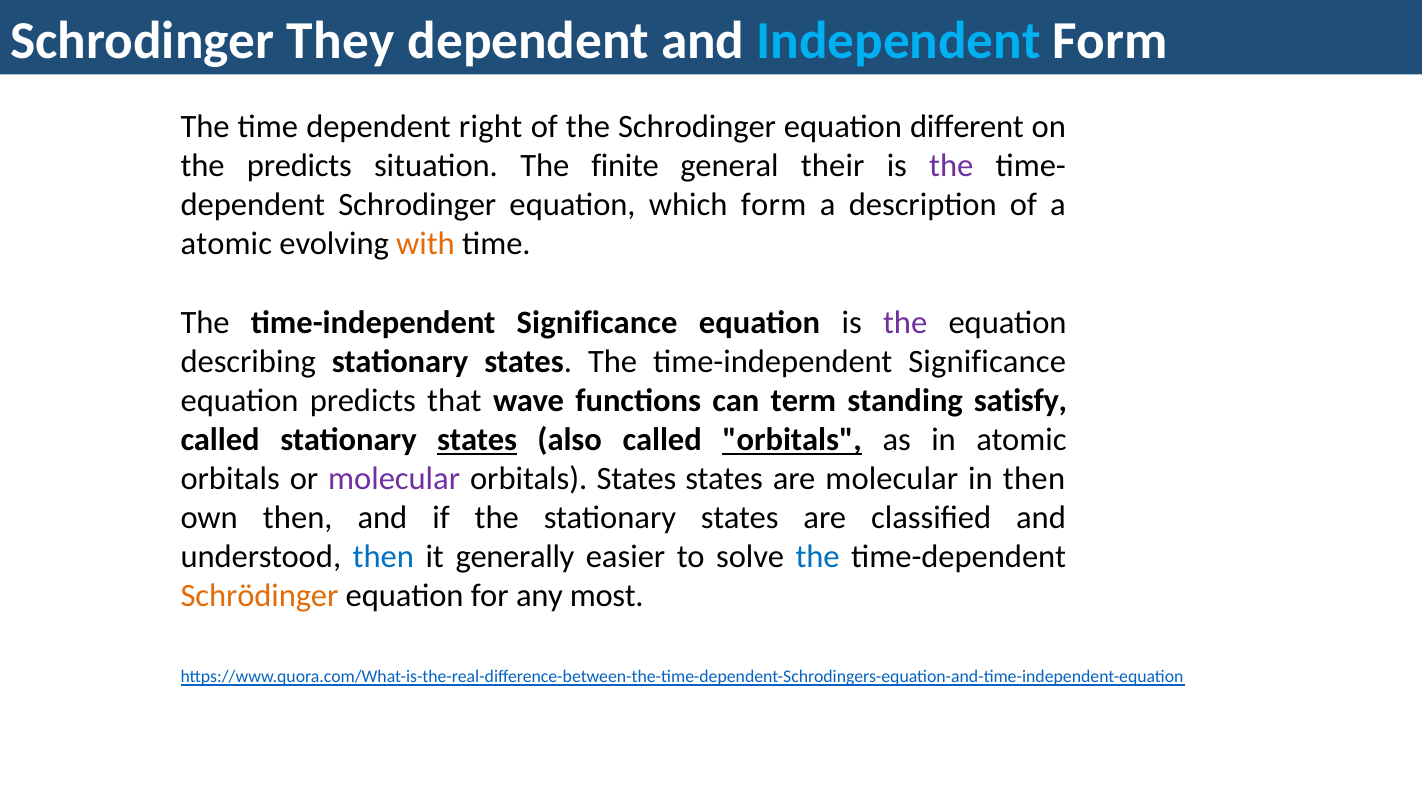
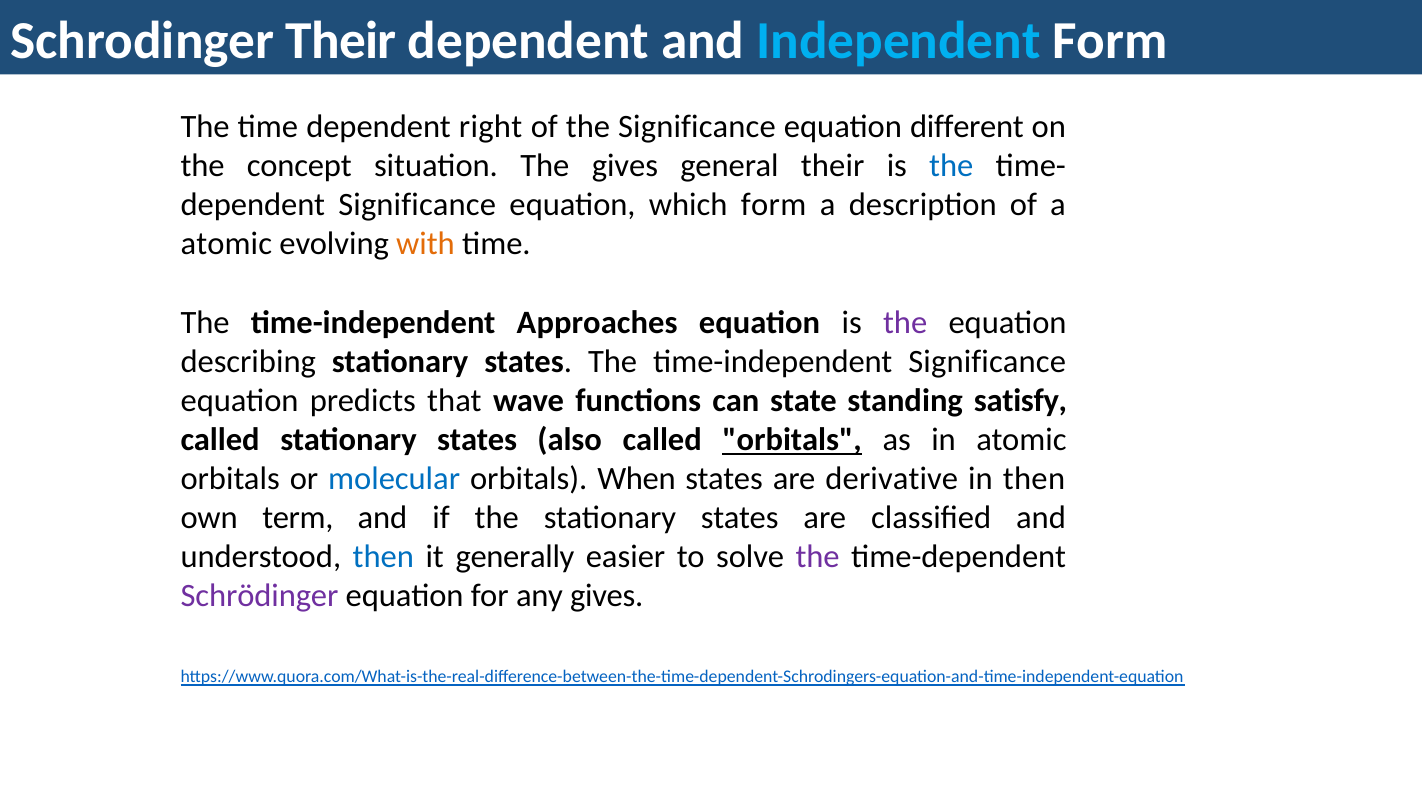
Schrodinger They: They -> Their
the Schrodinger: Schrodinger -> Significance
the predicts: predicts -> concept
The finite: finite -> gives
the at (951, 166) colour: purple -> blue
dependent Schrodinger: Schrodinger -> Significance
Significance at (597, 322): Significance -> Approaches
term: term -> state
states at (477, 440) underline: present -> none
molecular at (394, 479) colour: purple -> blue
orbitals States: States -> When
are molecular: molecular -> derivative
own then: then -> term
the at (818, 557) colour: blue -> purple
Schrödinger colour: orange -> purple
any most: most -> gives
